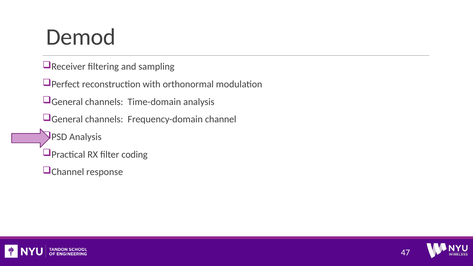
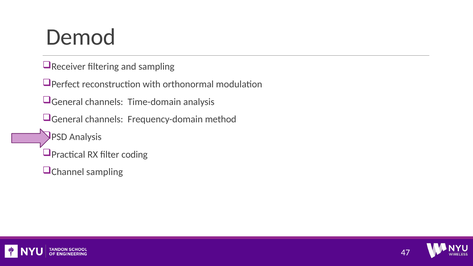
Frequency-domain channel: channel -> method
Channel response: response -> sampling
